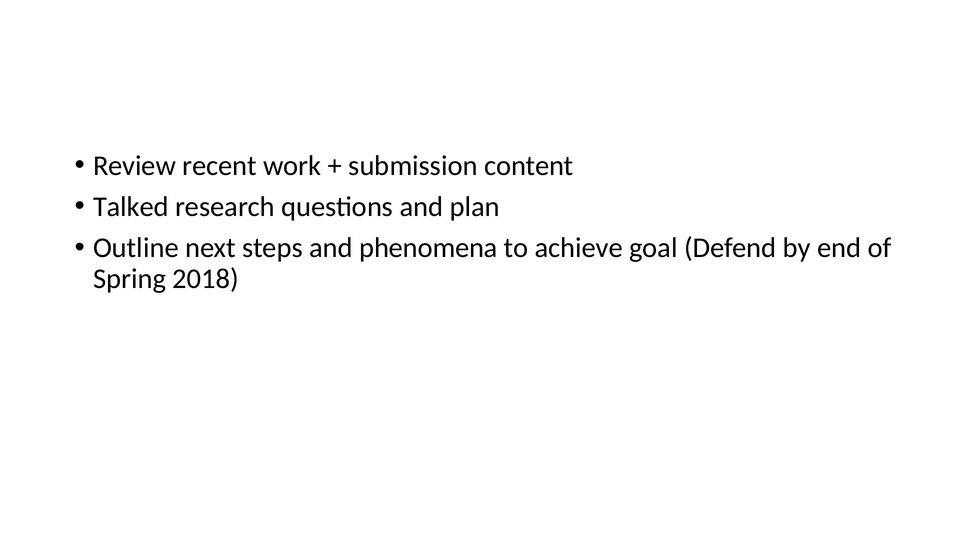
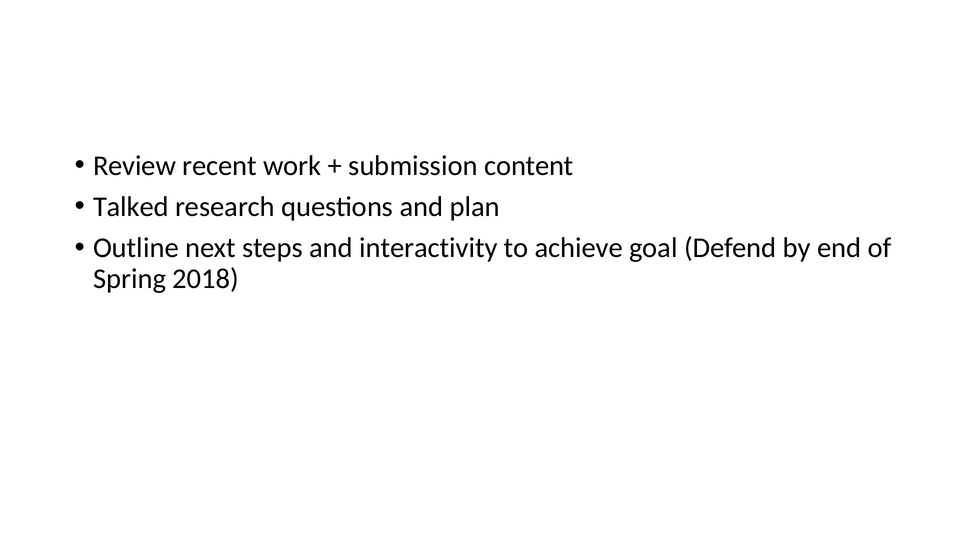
phenomena: phenomena -> interactivity
